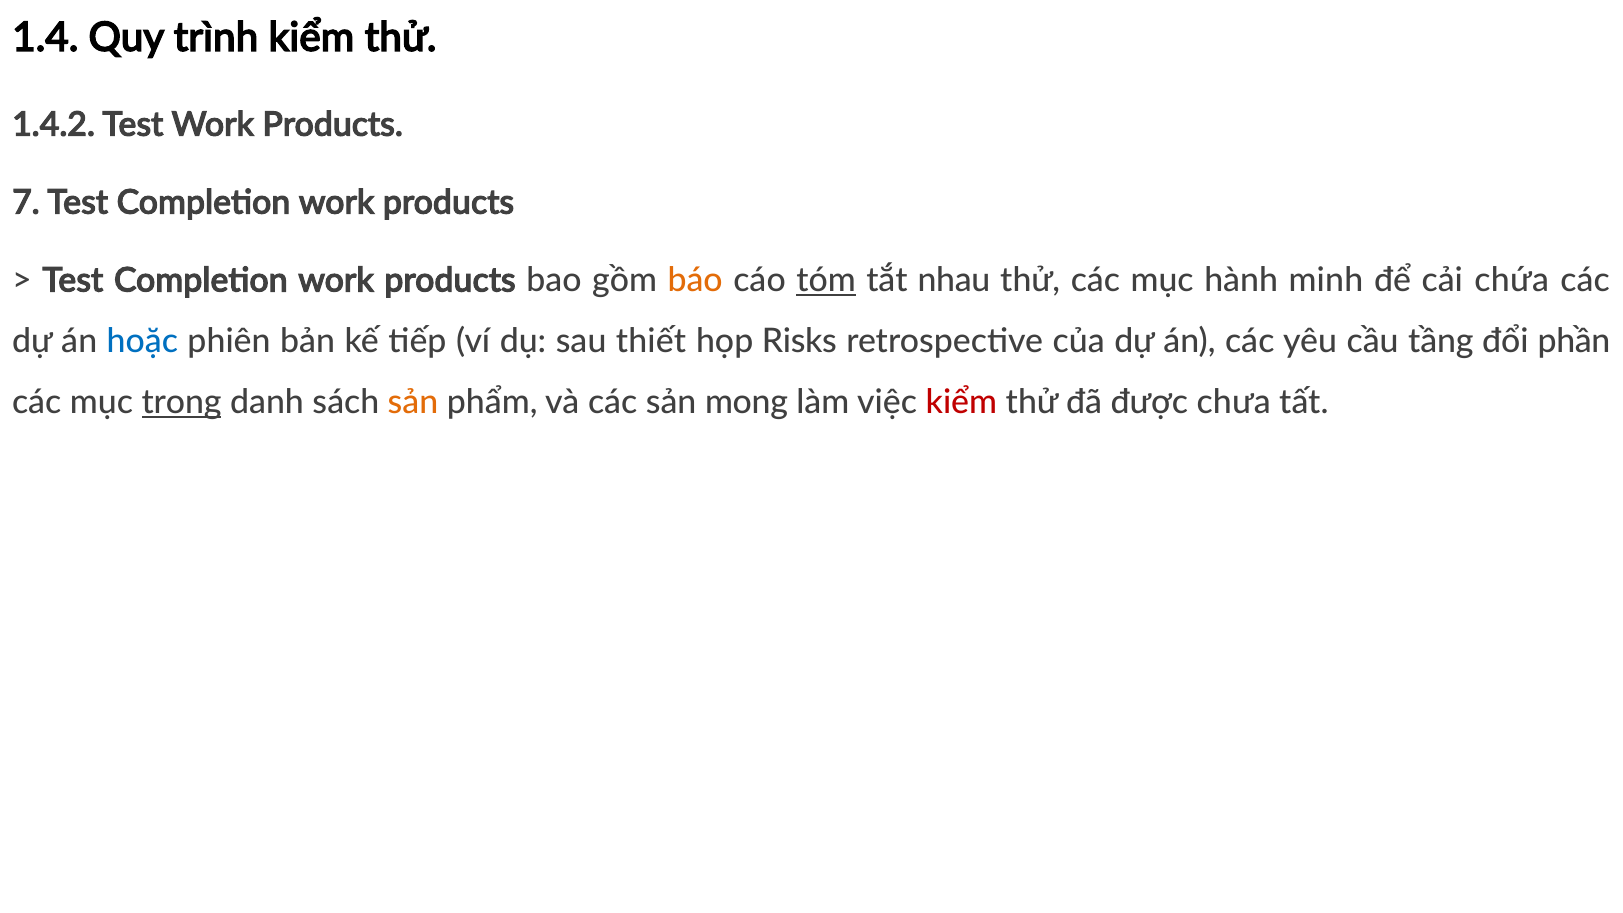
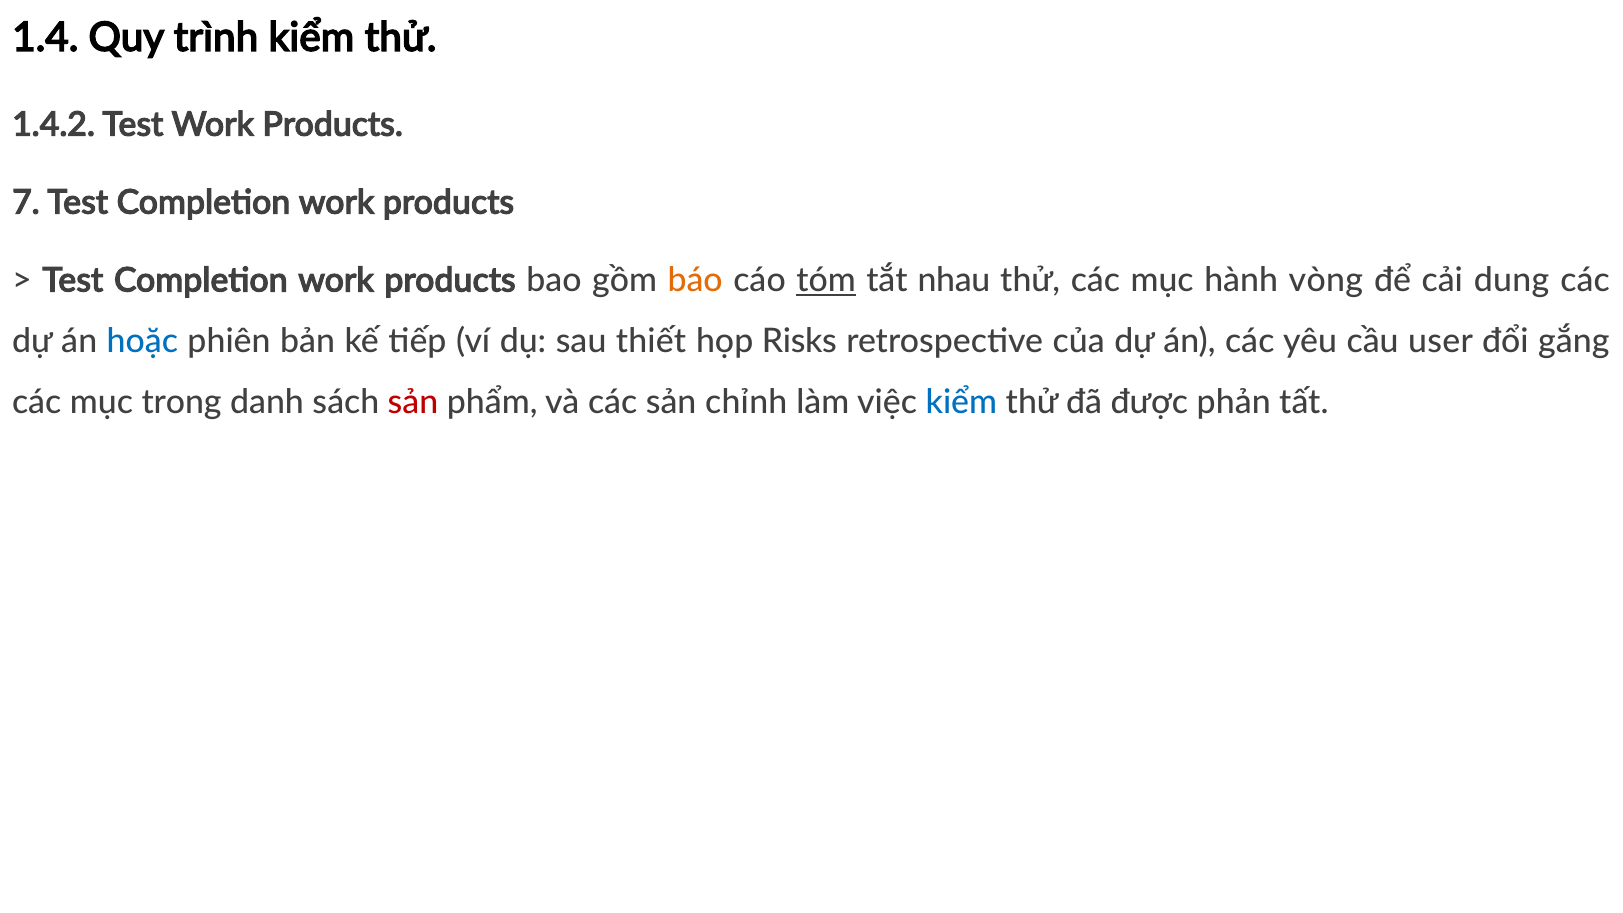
minh: minh -> vòng
chứa: chứa -> dung
tầng: tầng -> user
phần: phần -> gắng
trong underline: present -> none
sản at (413, 402) colour: orange -> red
mong: mong -> chỉnh
kiểm at (961, 402) colour: red -> blue
chưa: chưa -> phản
